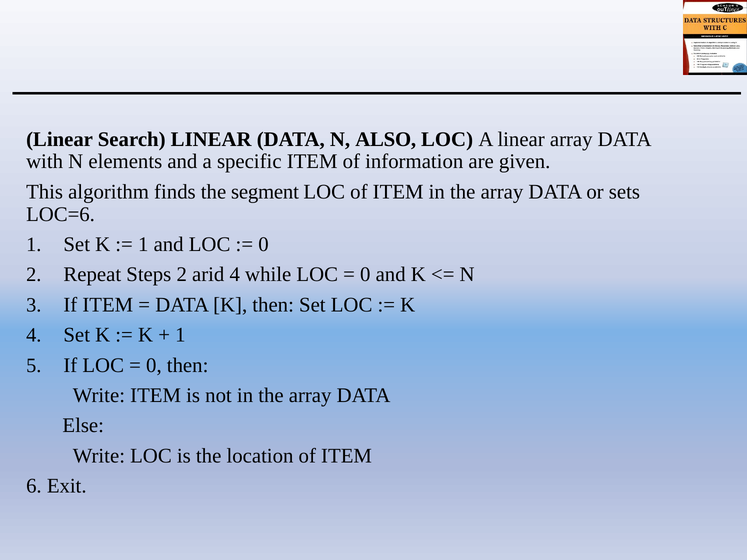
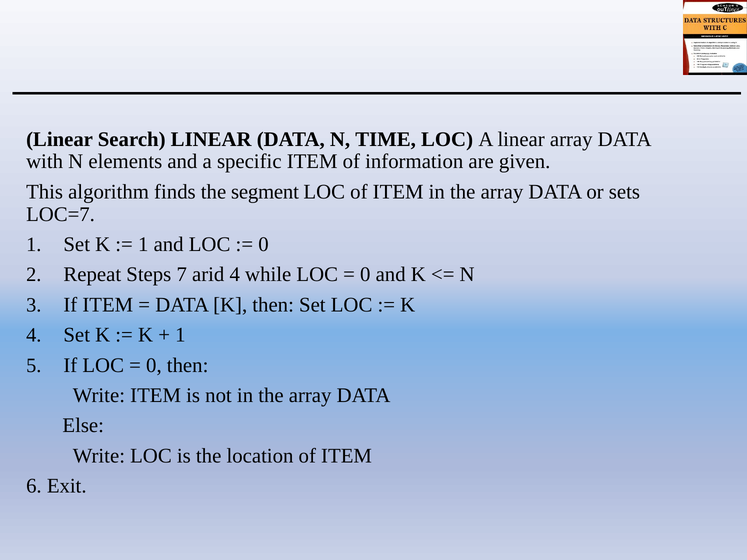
ALSO: ALSO -> TIME
LOC=6: LOC=6 -> LOC=7
Steps 2: 2 -> 7
